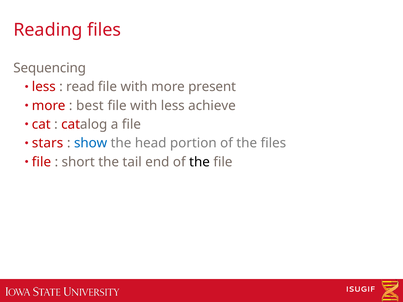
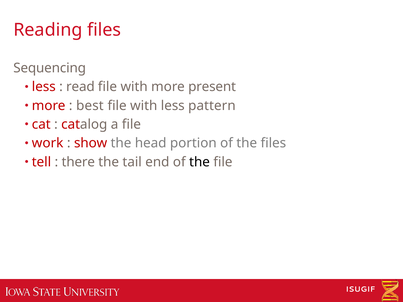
achieve: achieve -> pattern
stars: stars -> work
show colour: blue -> red
file at (41, 162): file -> tell
short: short -> there
